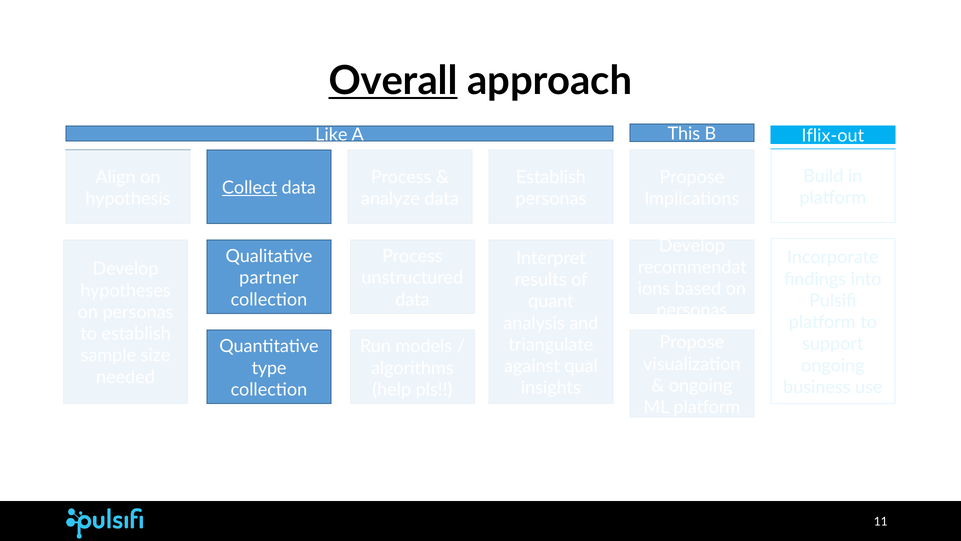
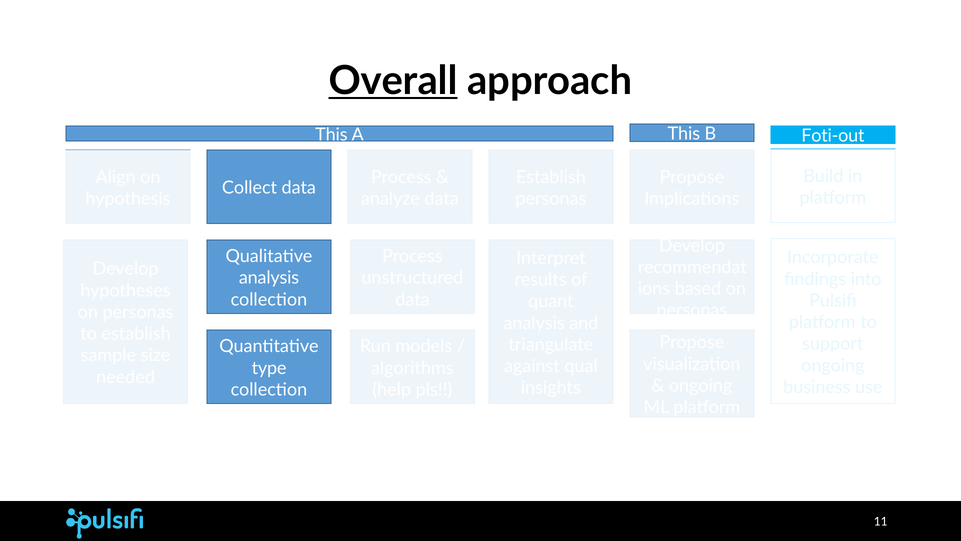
Like at (331, 135): Like -> This
Iflix-out: Iflix-out -> Foti-out
Collect underline: present -> none
partner at (269, 278): partner -> analysis
